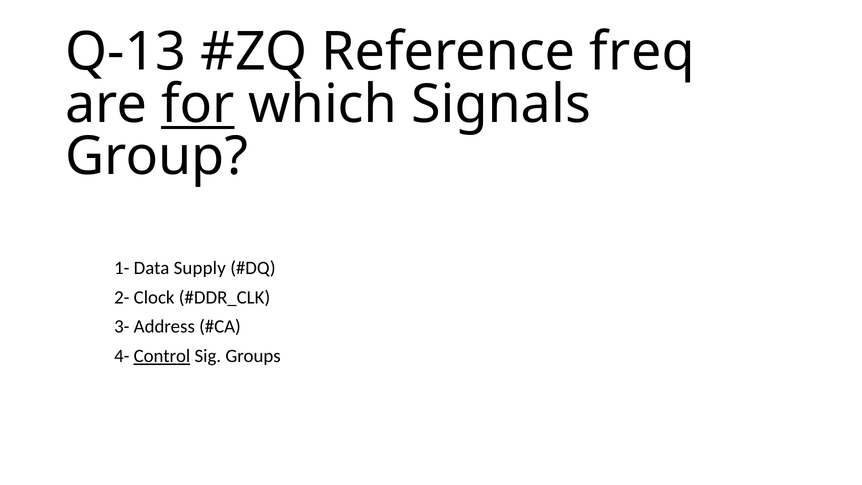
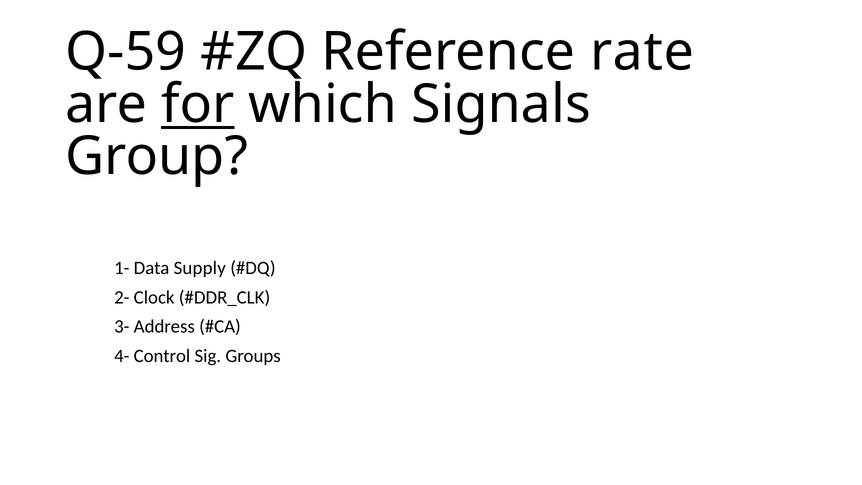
Q-13: Q-13 -> Q-59
freq: freq -> rate
Control underline: present -> none
